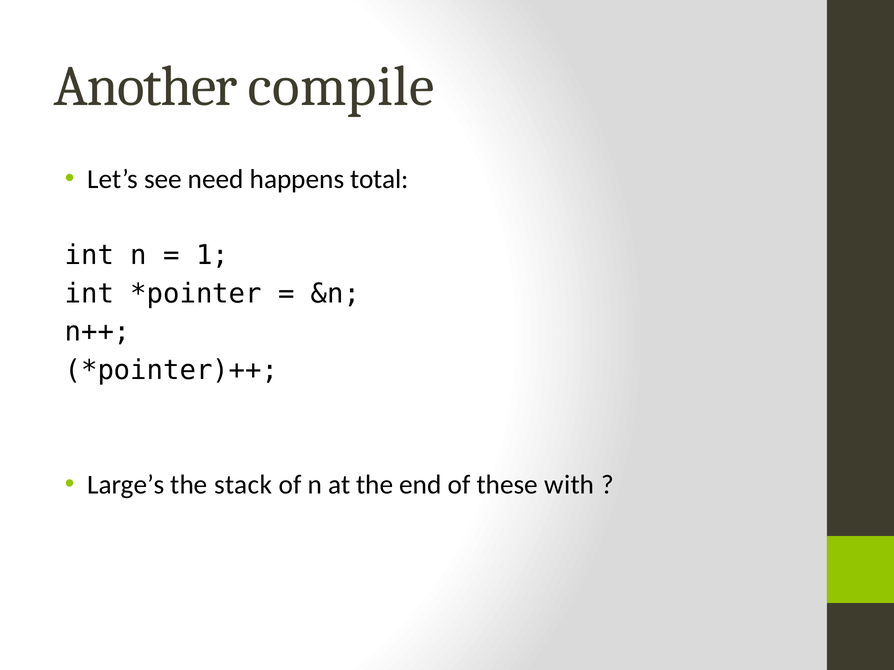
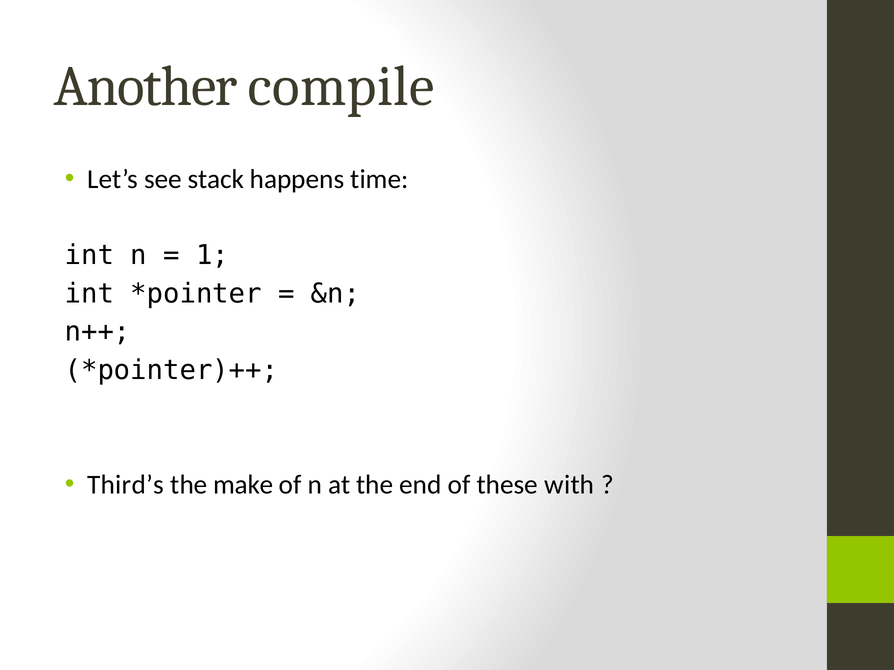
need: need -> stack
total: total -> time
Large’s: Large’s -> Third’s
stack: stack -> make
